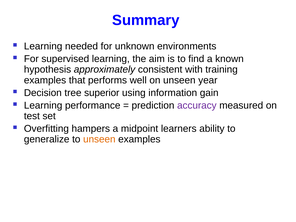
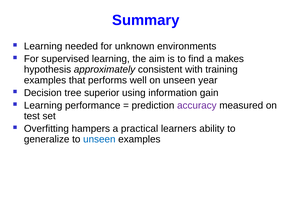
known: known -> makes
midpoint: midpoint -> practical
unseen at (99, 139) colour: orange -> blue
